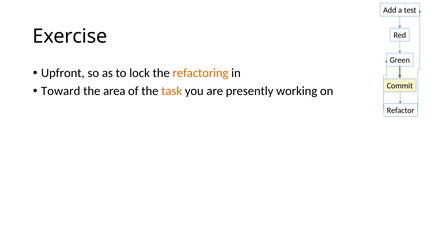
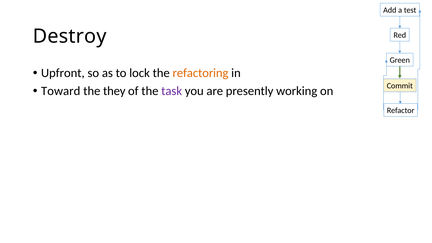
Exercise: Exercise -> Destroy
area: area -> they
task colour: orange -> purple
